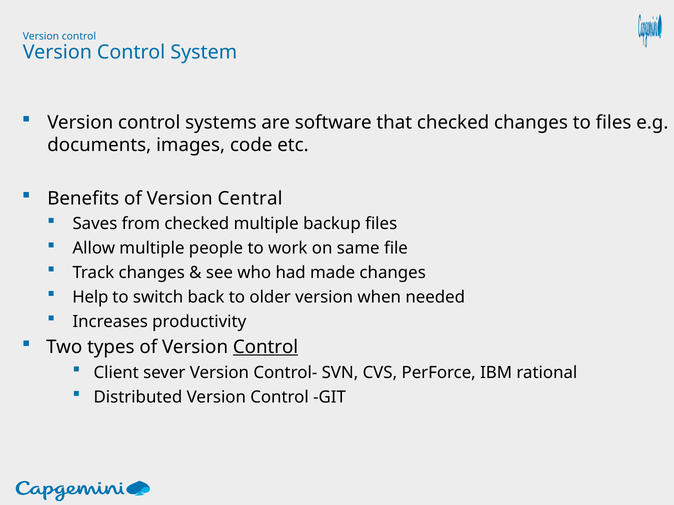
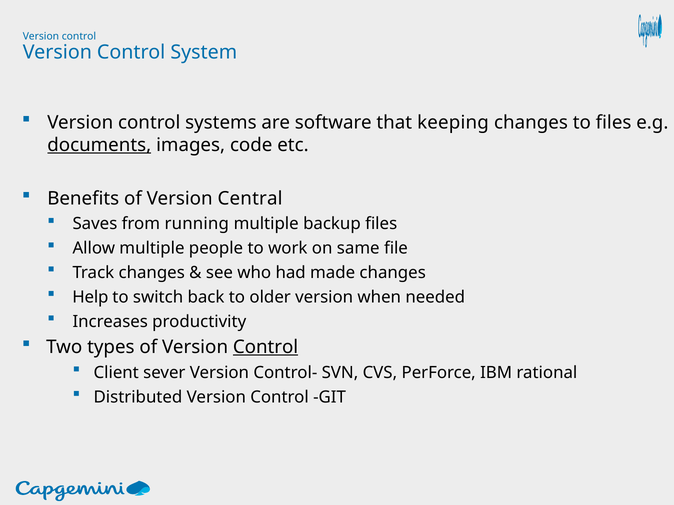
that checked: checked -> keeping
documents underline: none -> present
from checked: checked -> running
